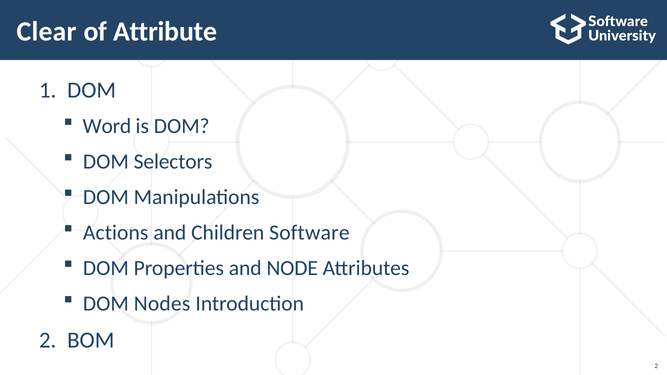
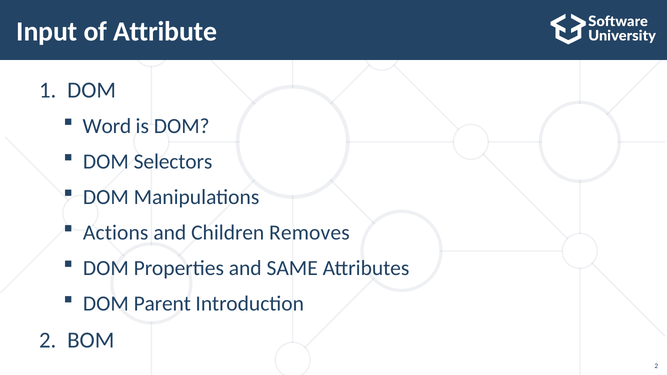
Clear: Clear -> Input
Software: Software -> Removes
NODE: NODE -> SAME
Nodes: Nodes -> Parent
